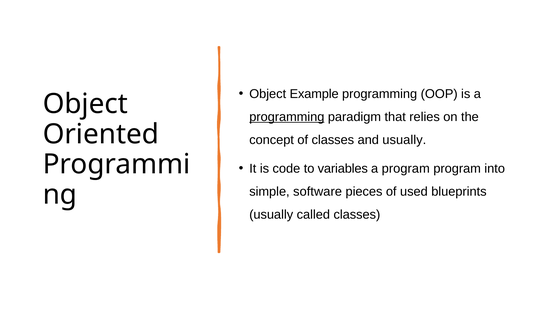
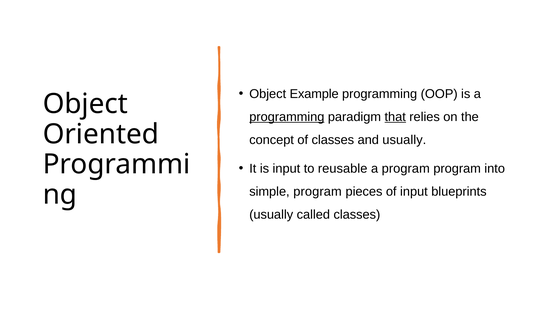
that underline: none -> present
is code: code -> input
variables: variables -> reusable
simple software: software -> program
of used: used -> input
